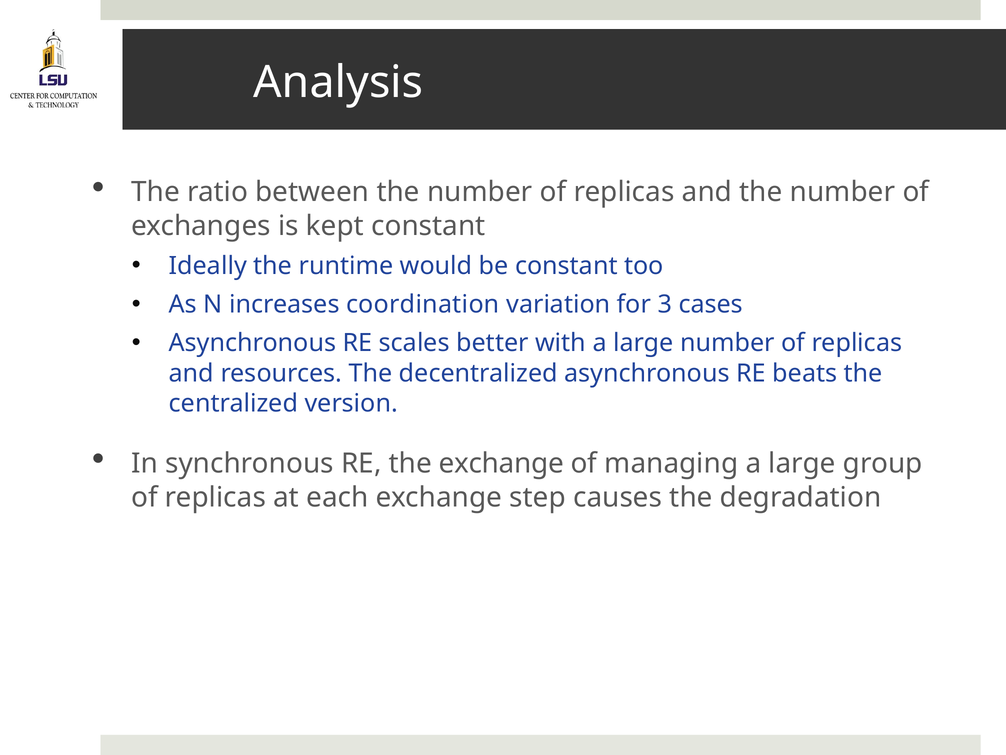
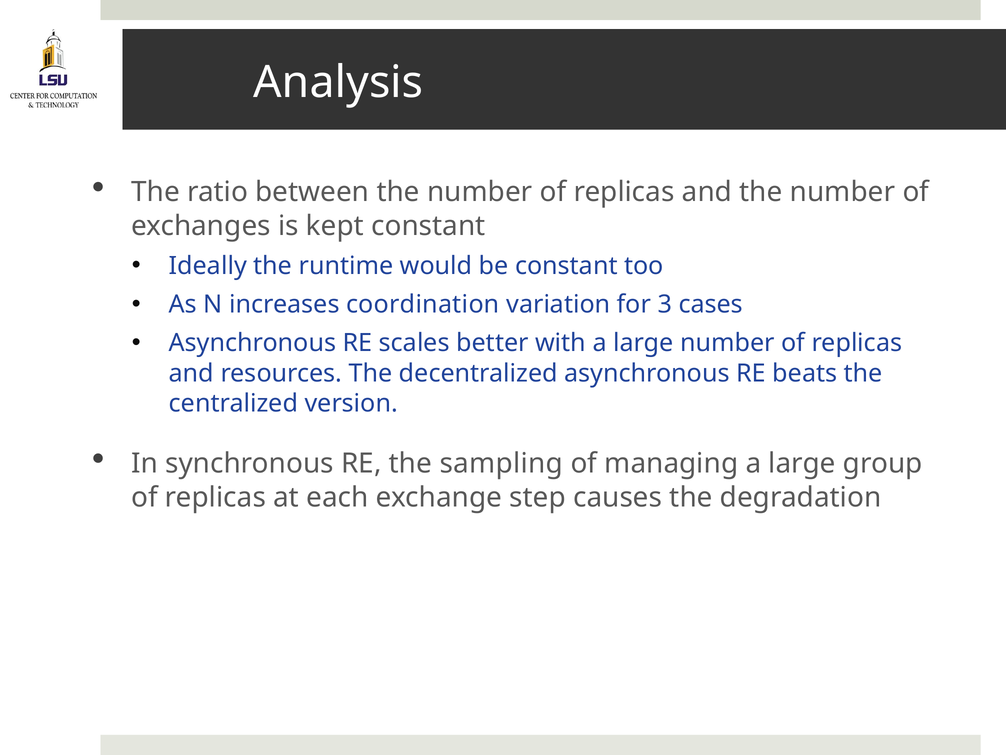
the exchange: exchange -> sampling
